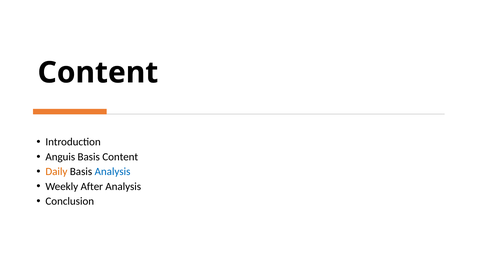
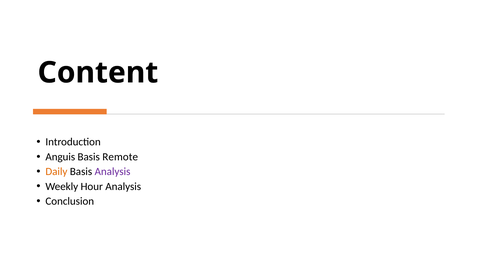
Basis Content: Content -> Remote
Analysis at (113, 172) colour: blue -> purple
After: After -> Hour
